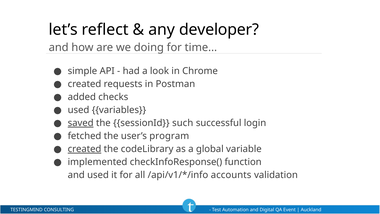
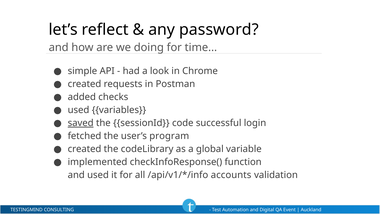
developer: developer -> password
such: such -> code
created at (84, 149) underline: present -> none
